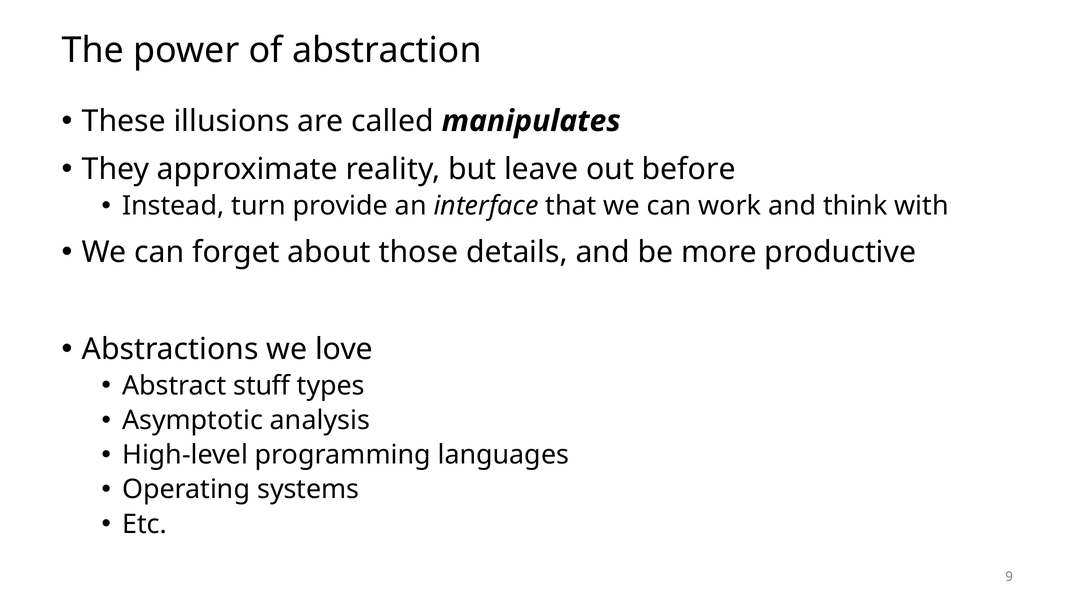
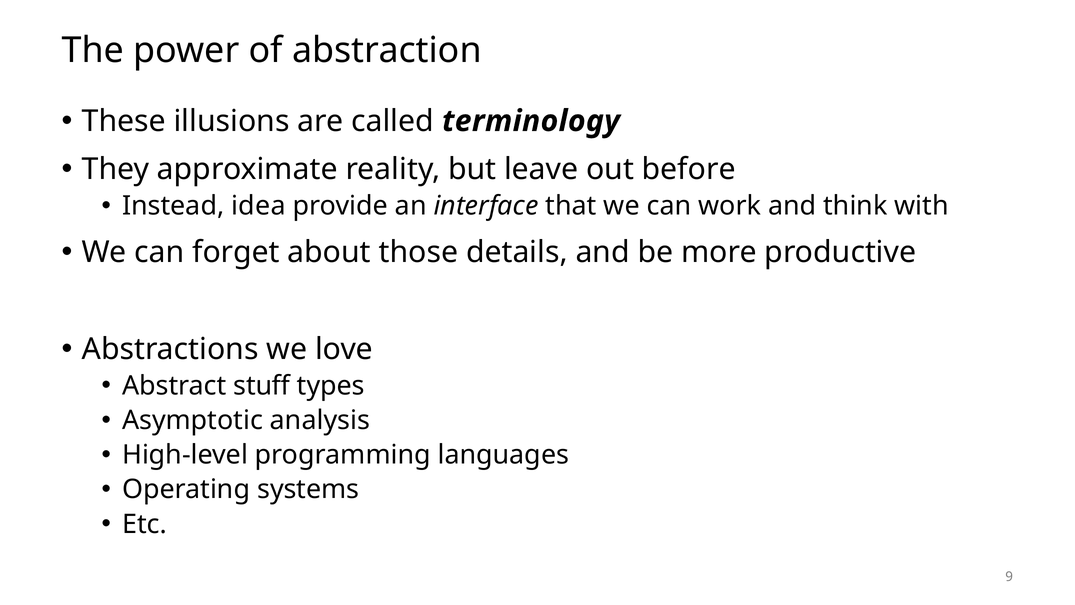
manipulates: manipulates -> terminology
turn: turn -> idea
